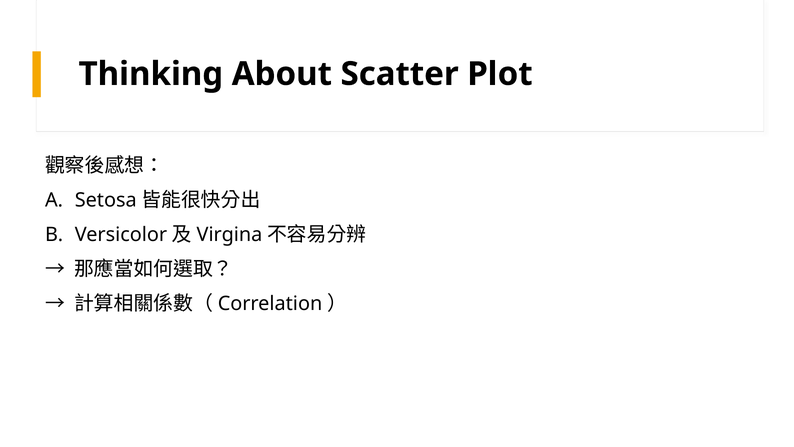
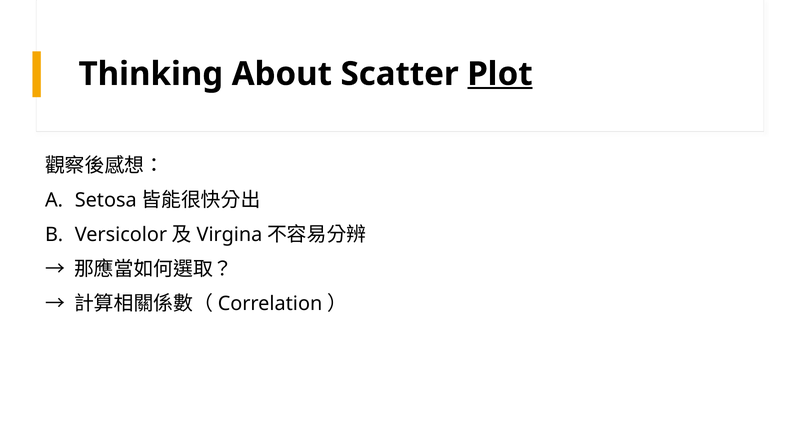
Plot underline: none -> present
